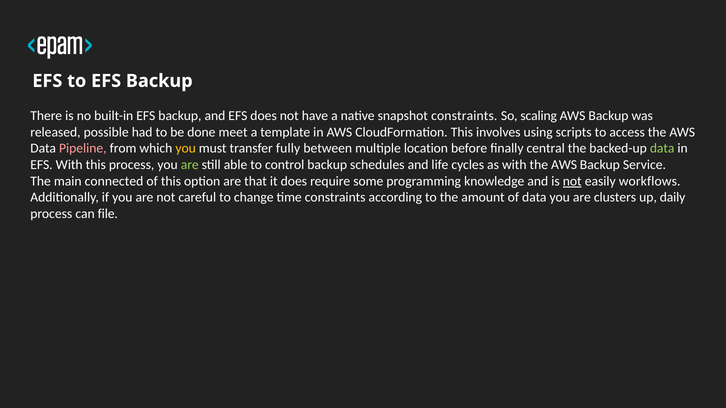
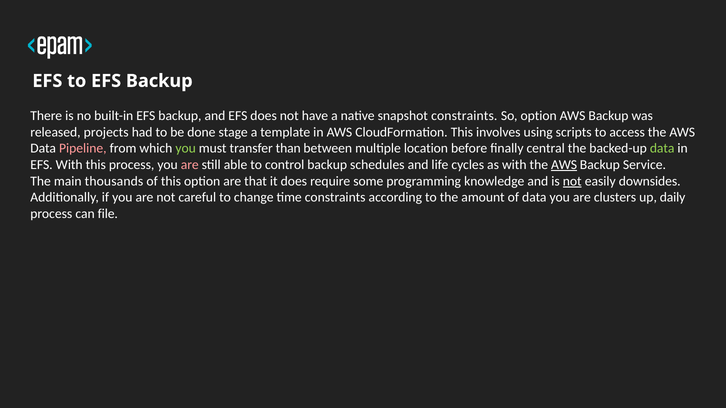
So scaling: scaling -> option
possible: possible -> projects
meet: meet -> stage
you at (186, 149) colour: yellow -> light green
fully: fully -> than
are at (190, 165) colour: light green -> pink
AWS at (564, 165) underline: none -> present
connected: connected -> thousands
workflows: workflows -> downsides
